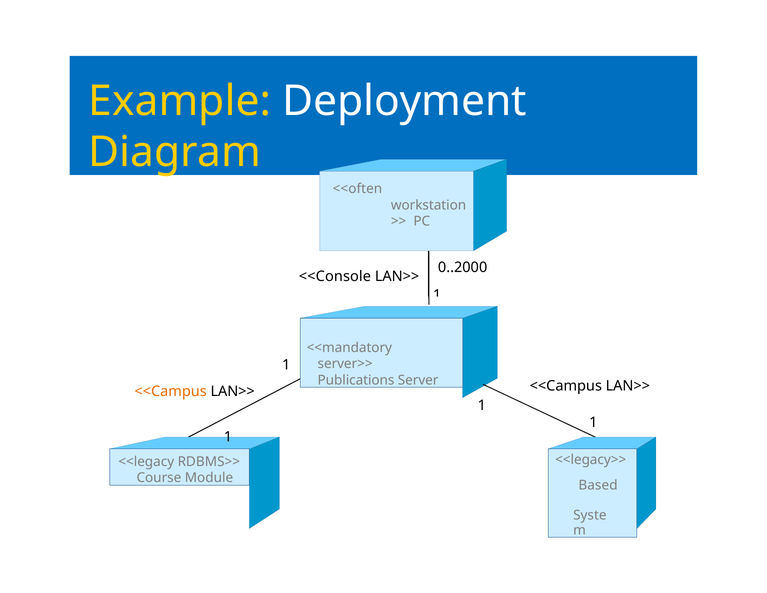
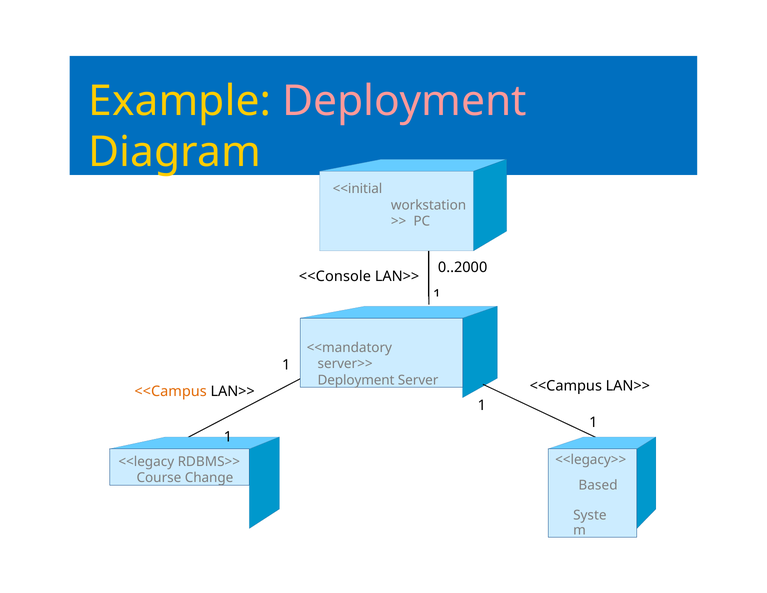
Deployment at (404, 101) colour: white -> pink
<<often: <<often -> <<initial
Publications at (356, 380): Publications -> Deployment
Module: Module -> Change
